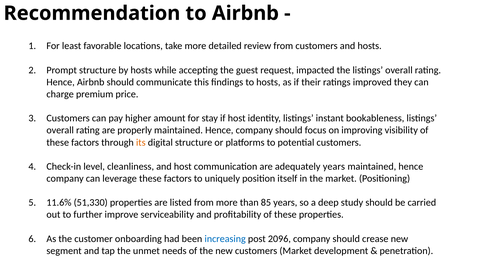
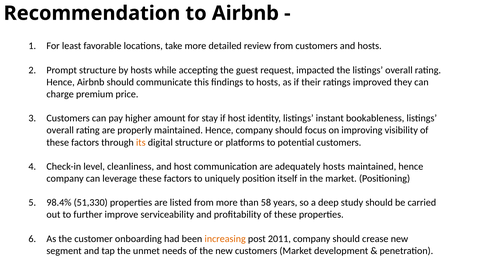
adequately years: years -> hosts
11.6%: 11.6% -> 98.4%
85: 85 -> 58
increasing colour: blue -> orange
2096: 2096 -> 2011
